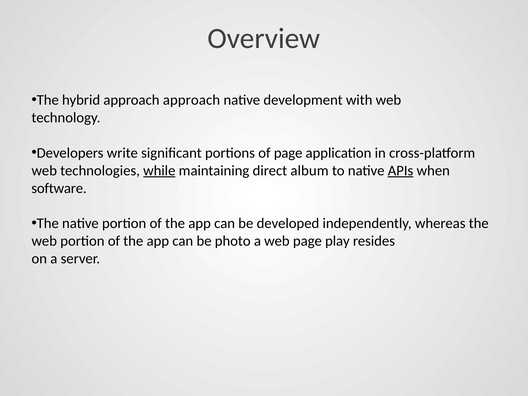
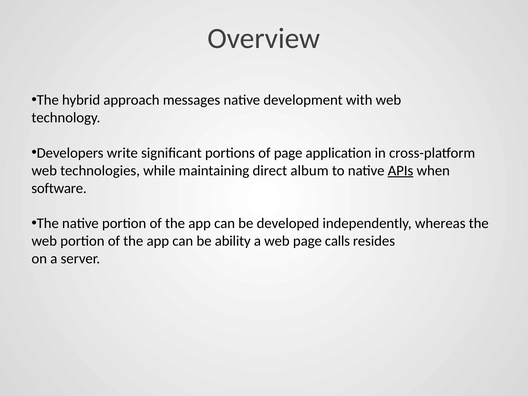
approach approach: approach -> messages
while underline: present -> none
photo: photo -> ability
play: play -> calls
